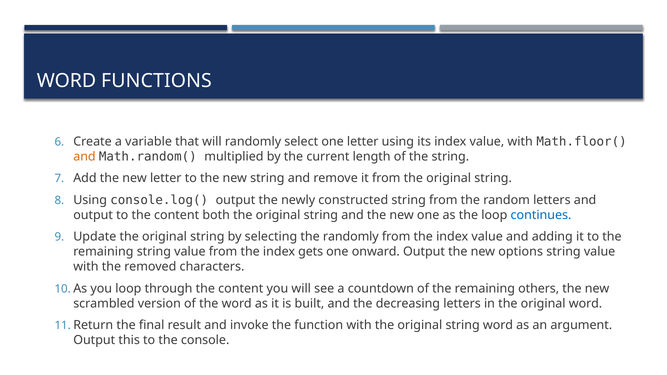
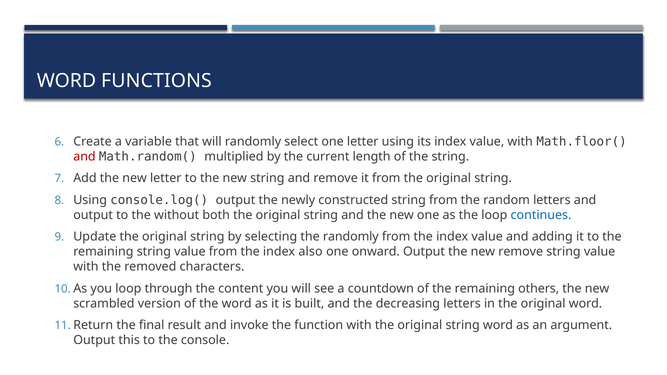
and at (84, 157) colour: orange -> red
to the content: content -> without
gets: gets -> also
new options: options -> remove
